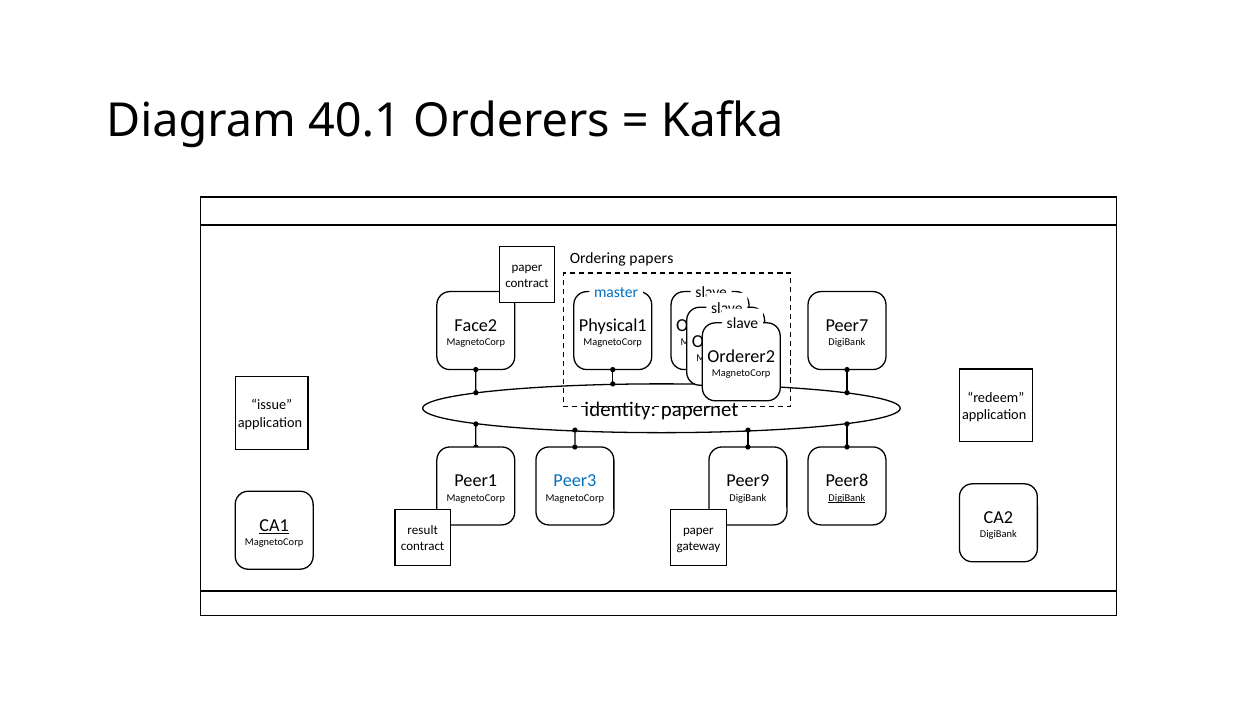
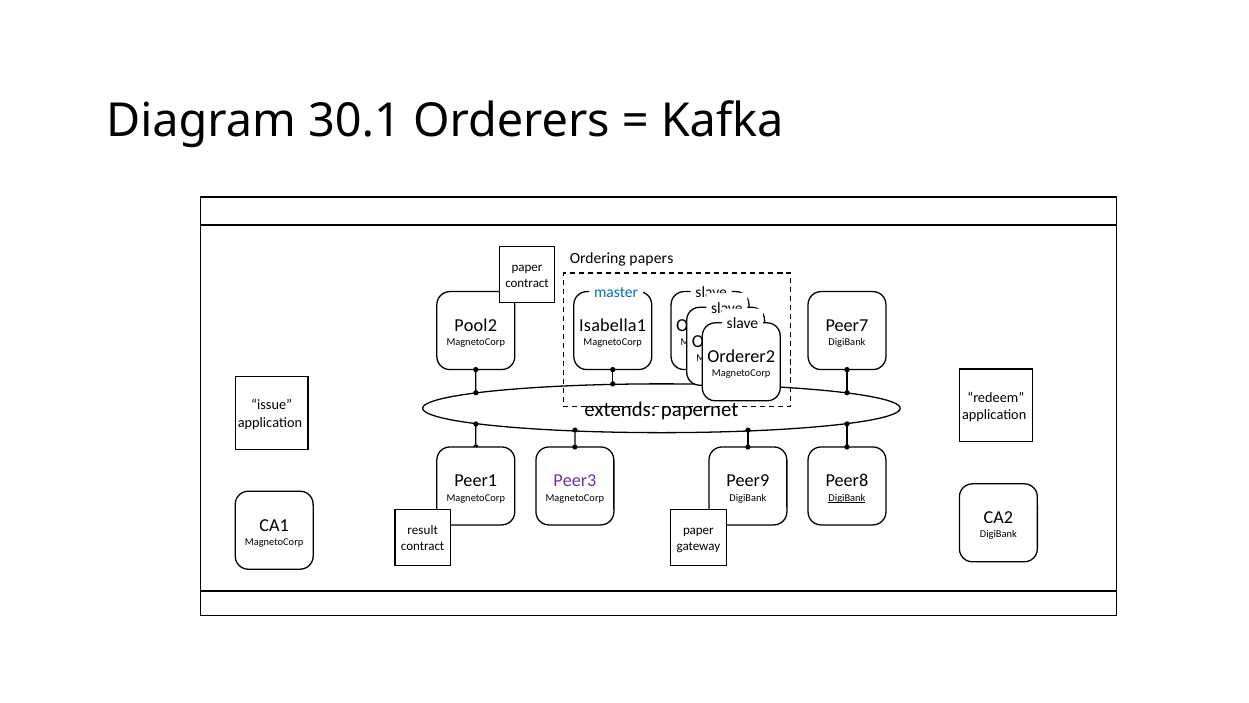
40.1: 40.1 -> 30.1
Face2: Face2 -> Pool2
Physical1: Physical1 -> Isabella1
identity: identity -> extends
Peer3 colour: blue -> purple
CA1 underline: present -> none
